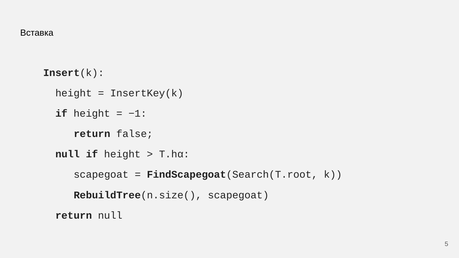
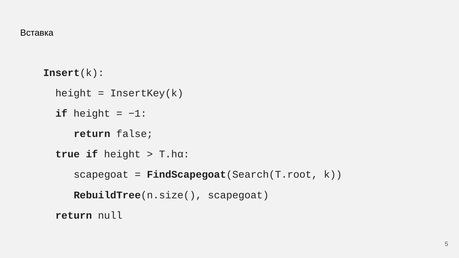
null at (68, 154): null -> true
